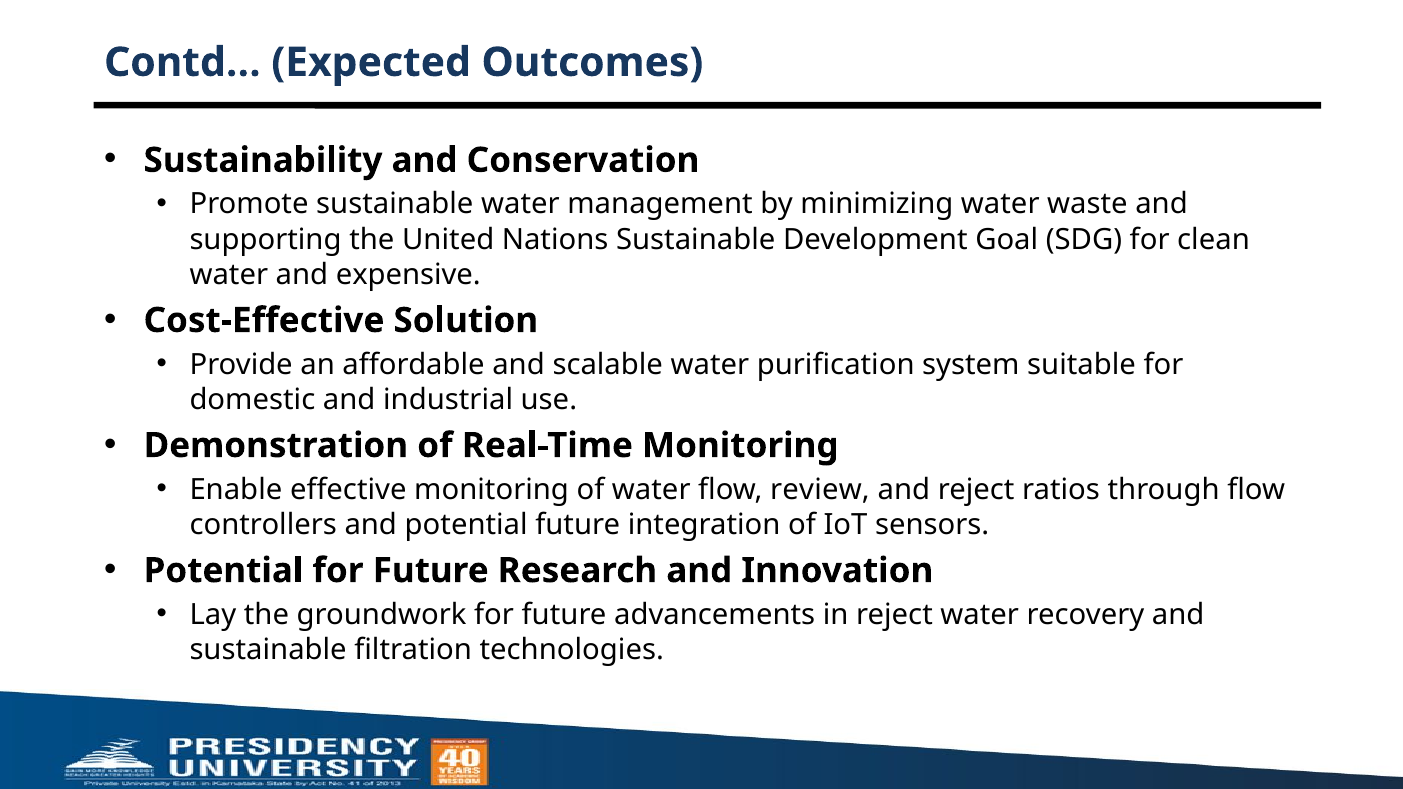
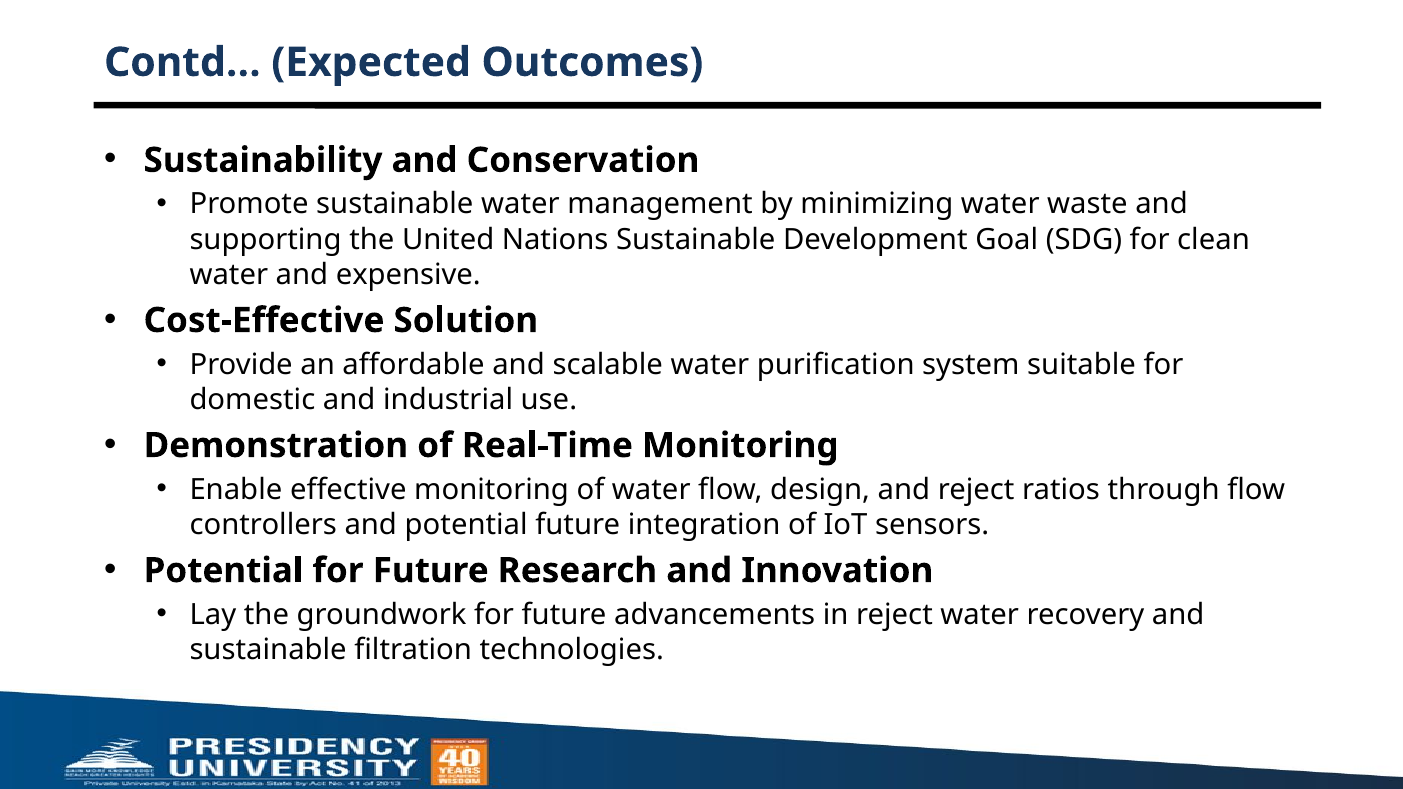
review: review -> design
